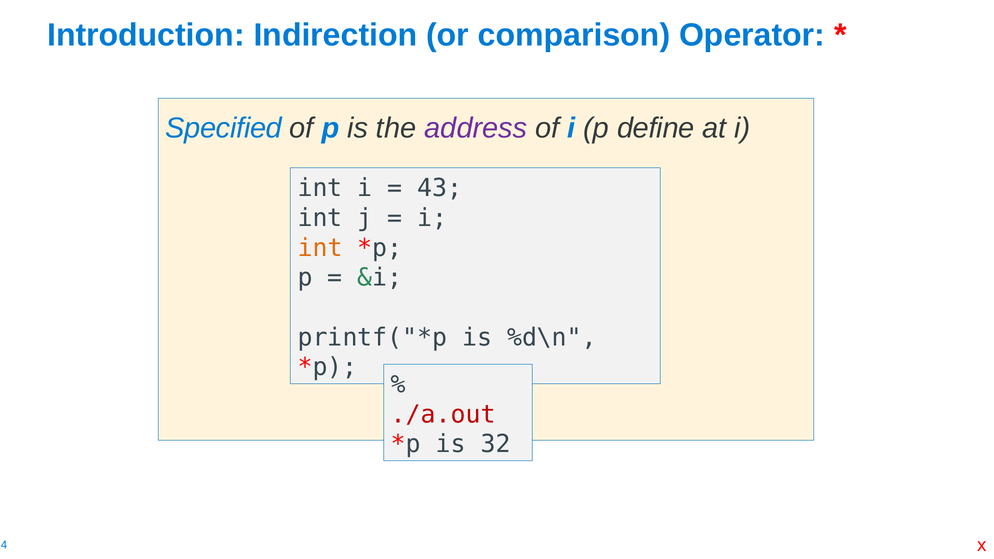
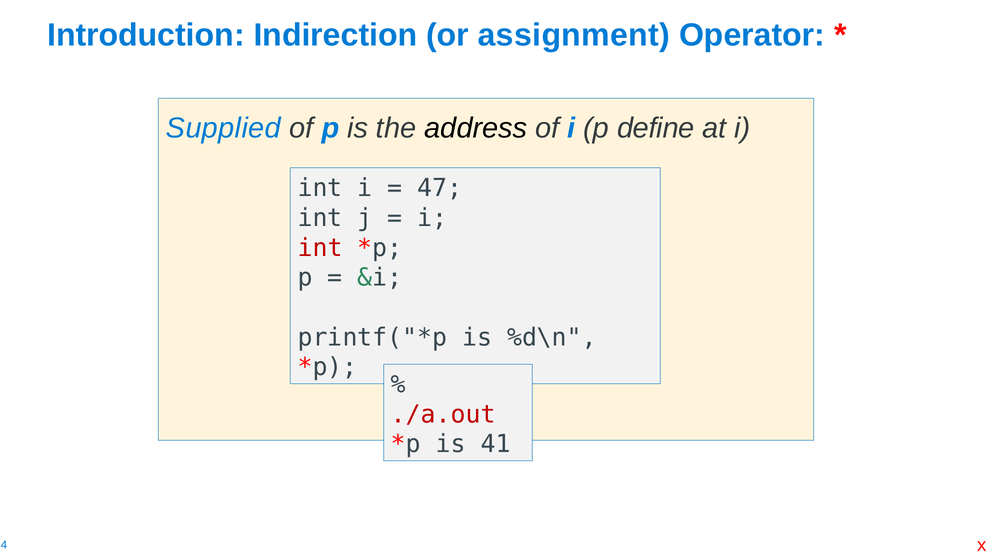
comparison: comparison -> assignment
Specified: Specified -> Supplied
address colour: purple -> black
43: 43 -> 47
int at (320, 248) colour: orange -> red
32: 32 -> 41
